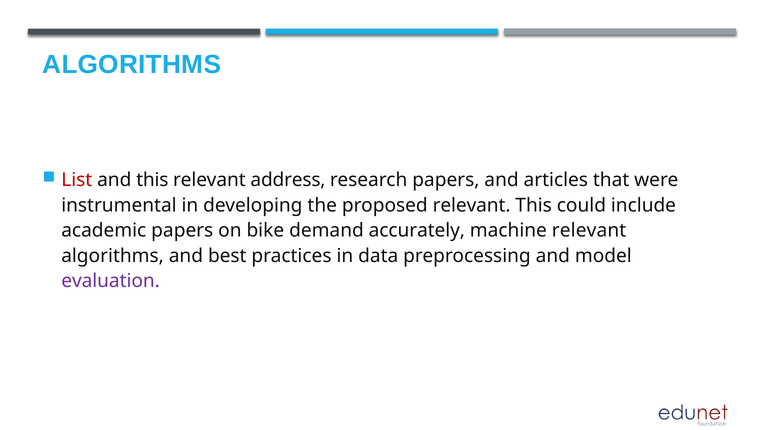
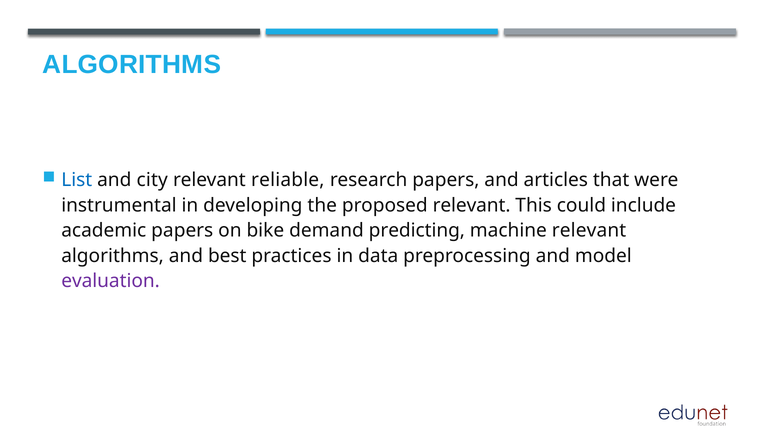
List colour: red -> blue
and this: this -> city
address: address -> reliable
accurately: accurately -> predicting
